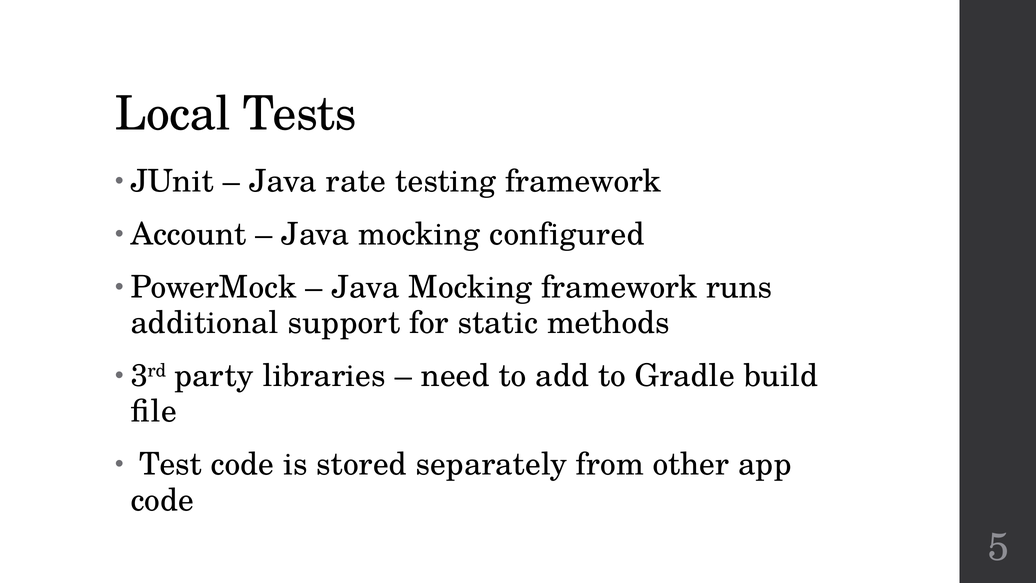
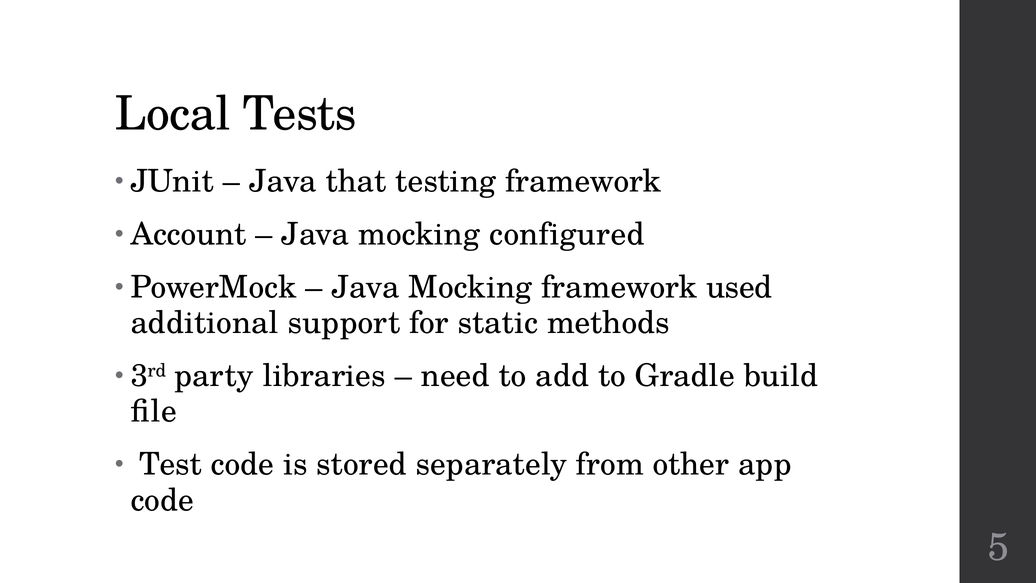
rate: rate -> that
runs: runs -> used
